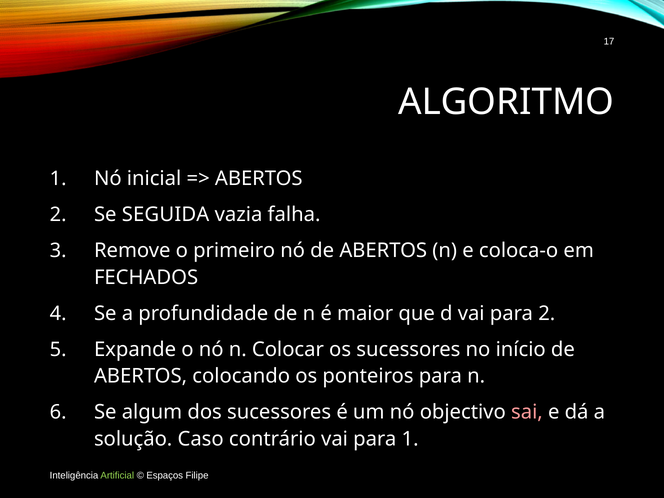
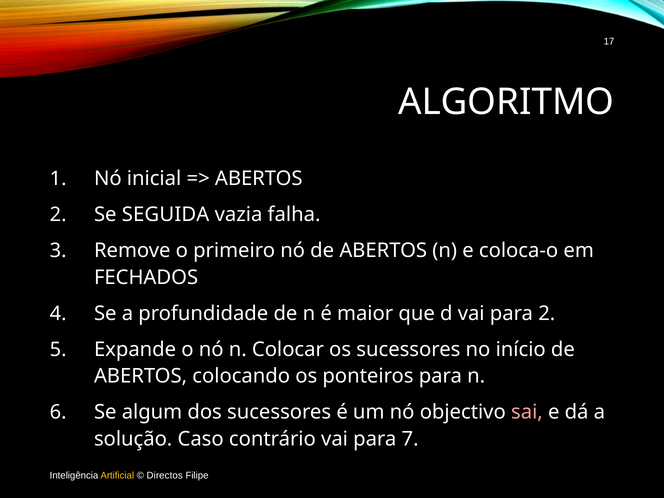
para 1: 1 -> 7
Artificial colour: light green -> yellow
Espaços: Espaços -> Directos
